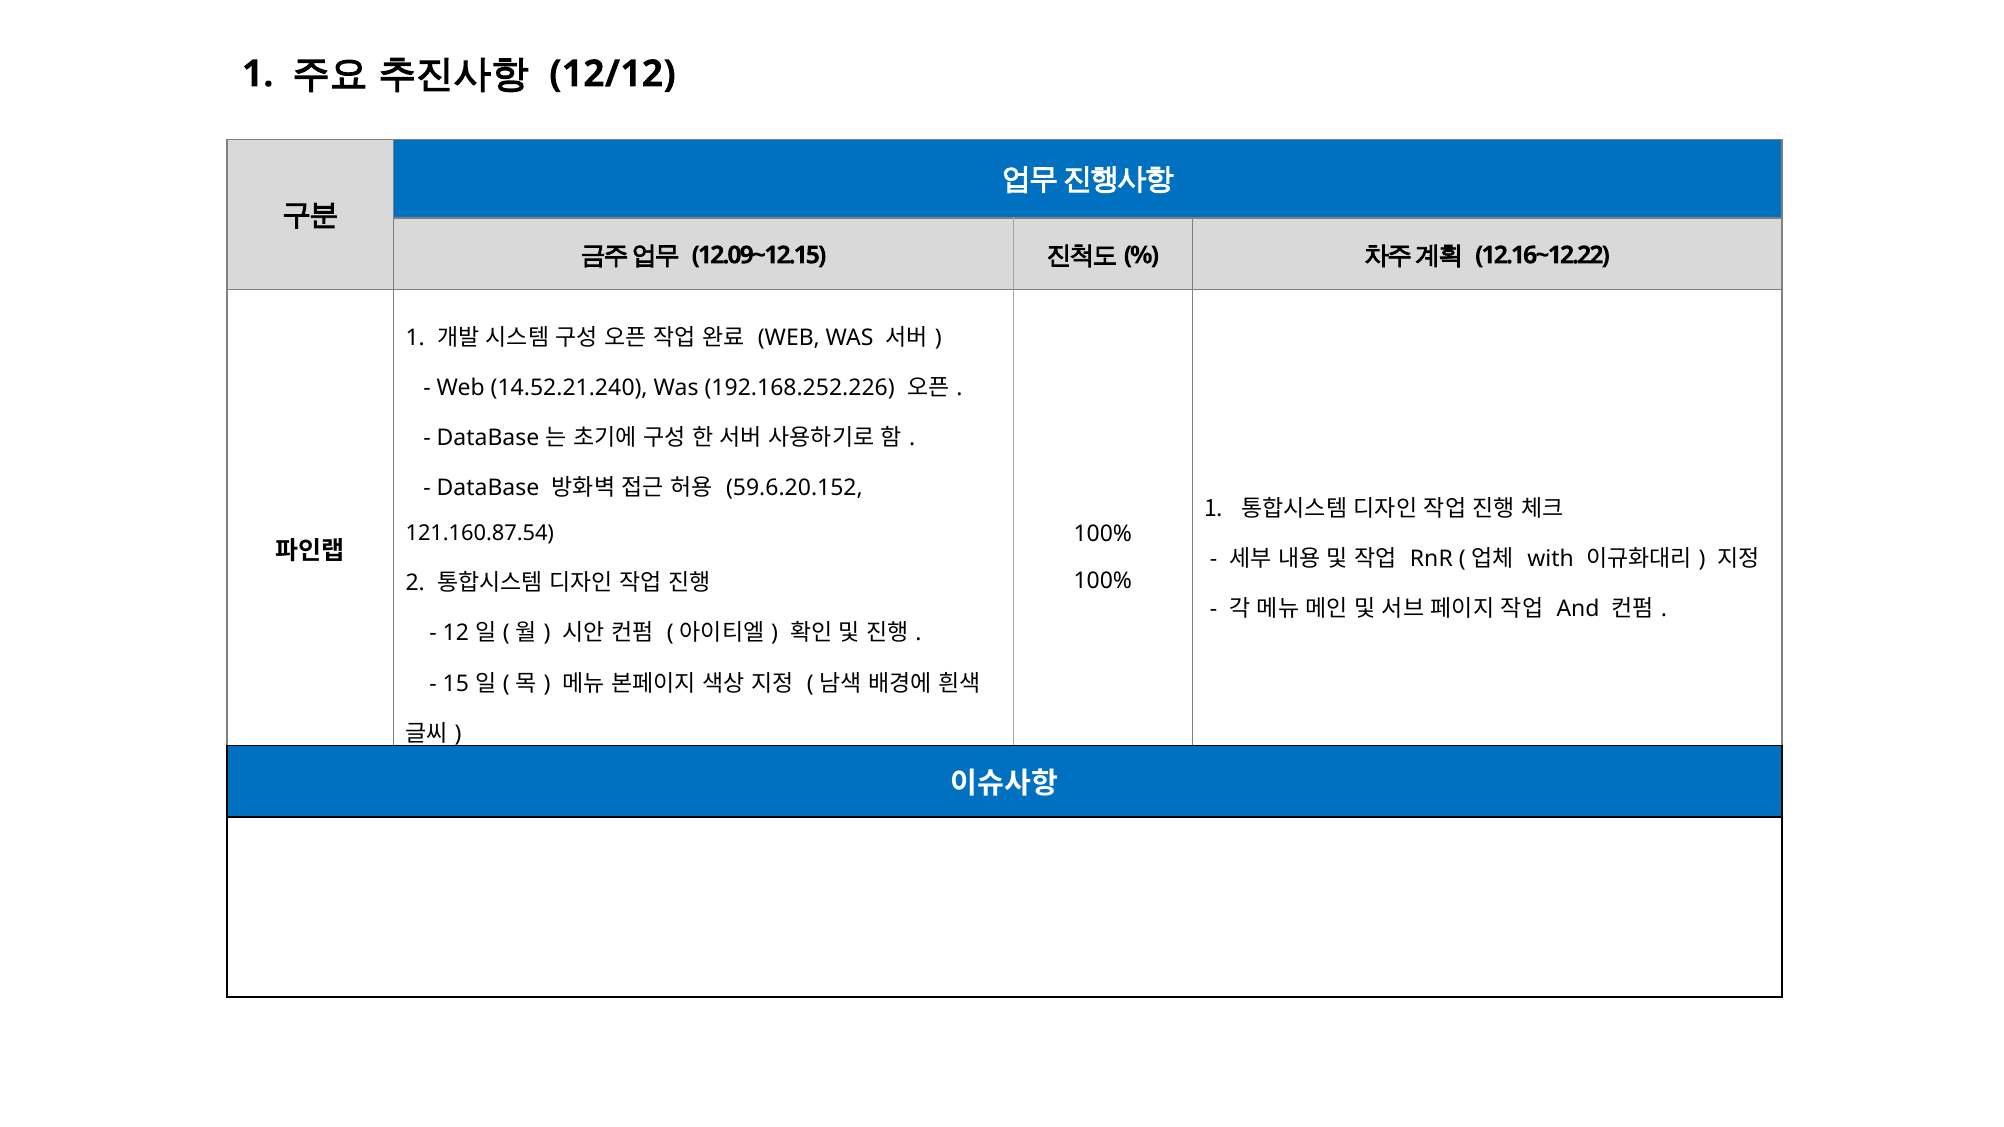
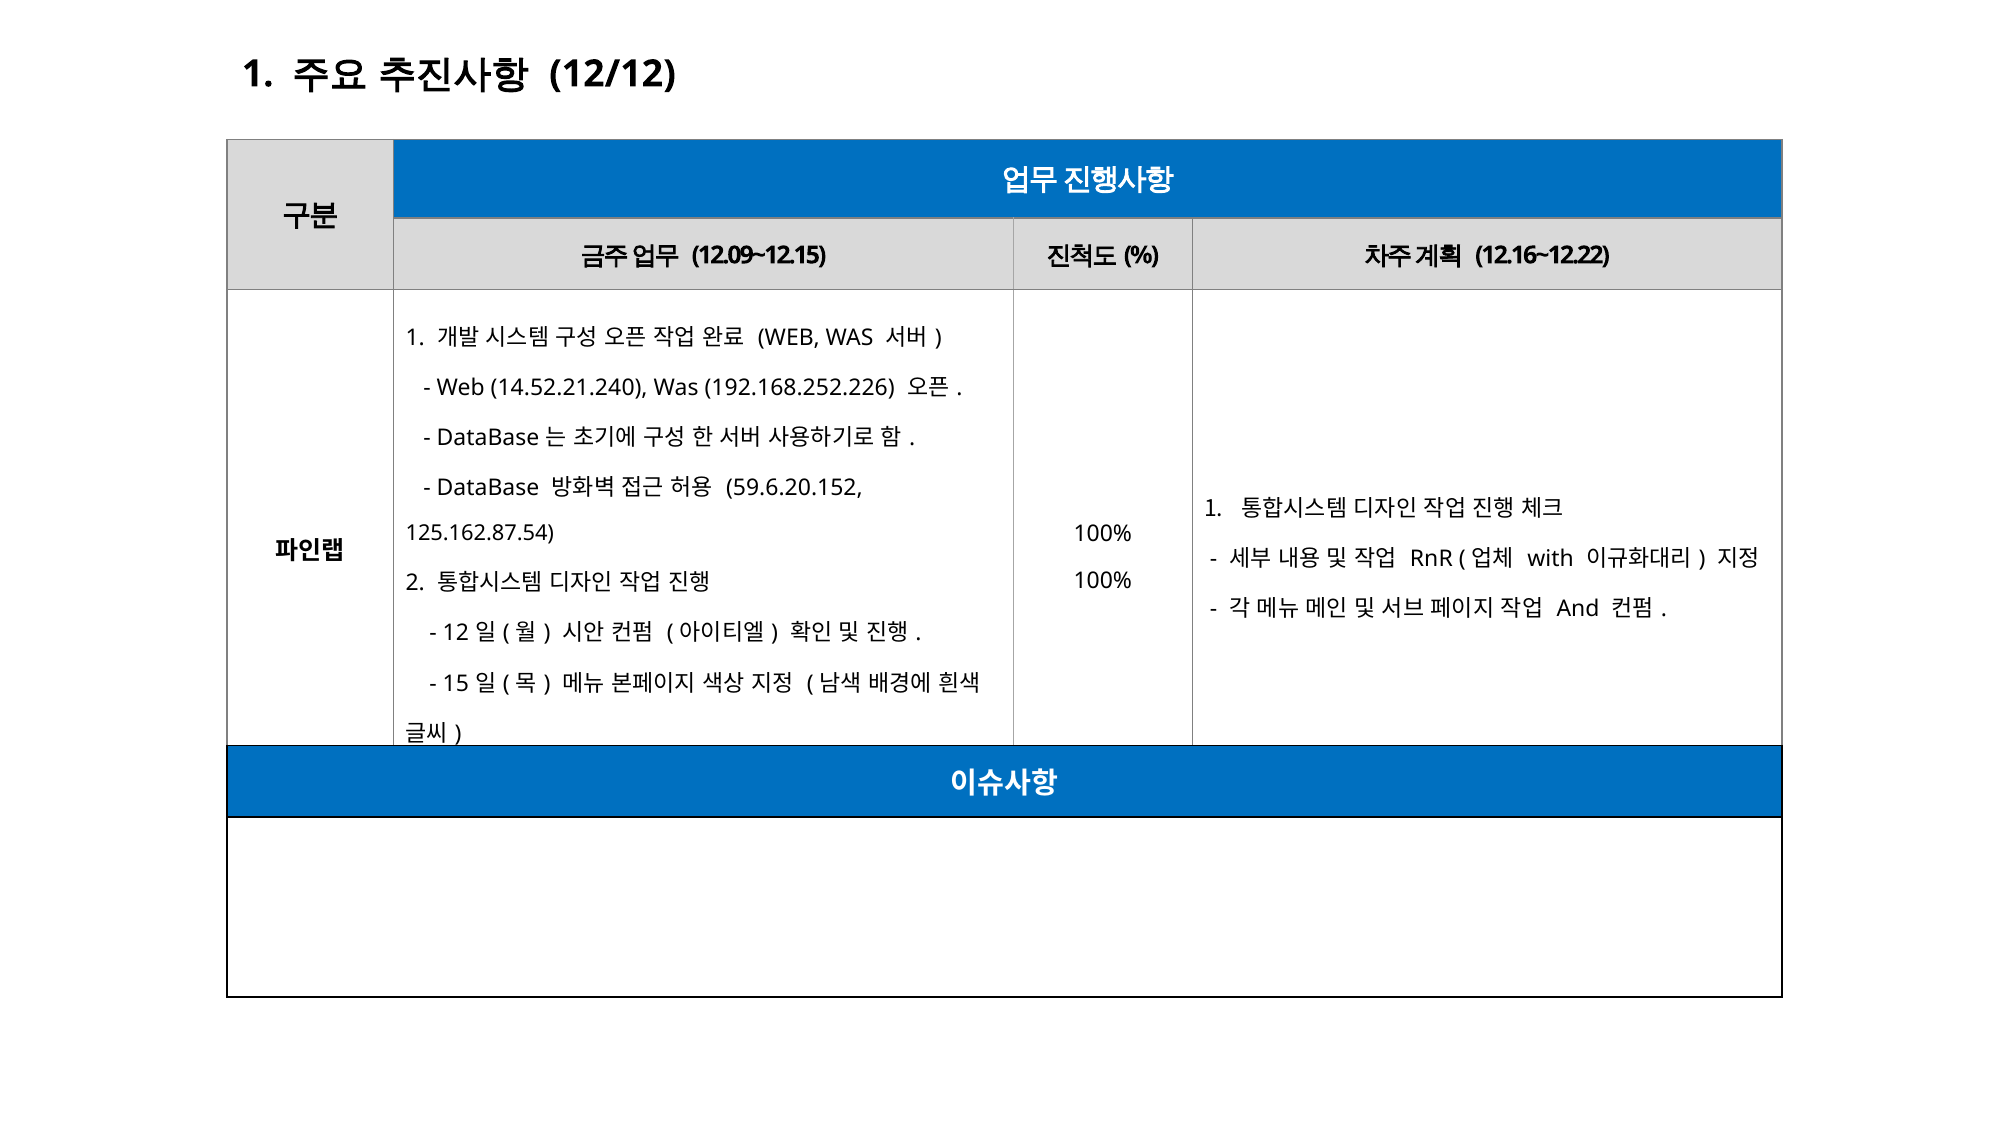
121.160.87.54: 121.160.87.54 -> 125.162.87.54
